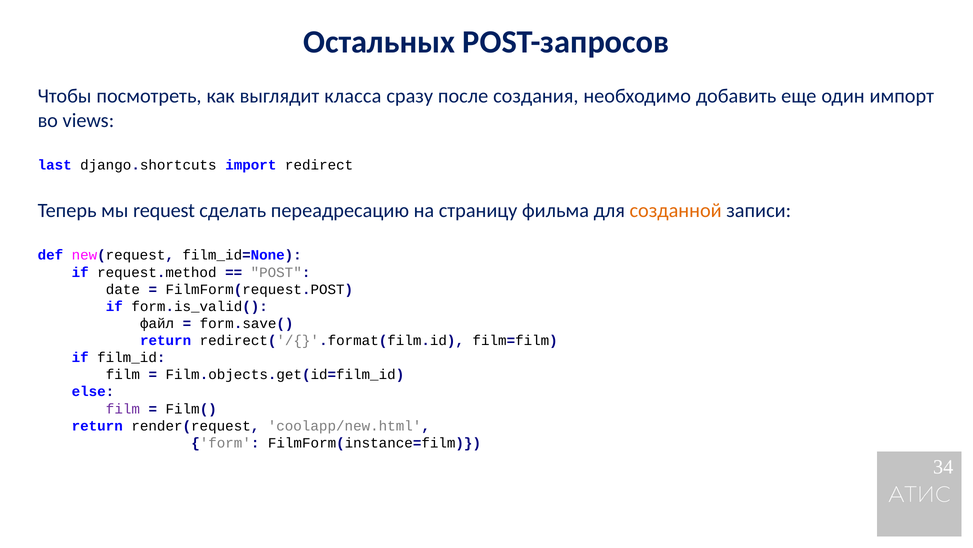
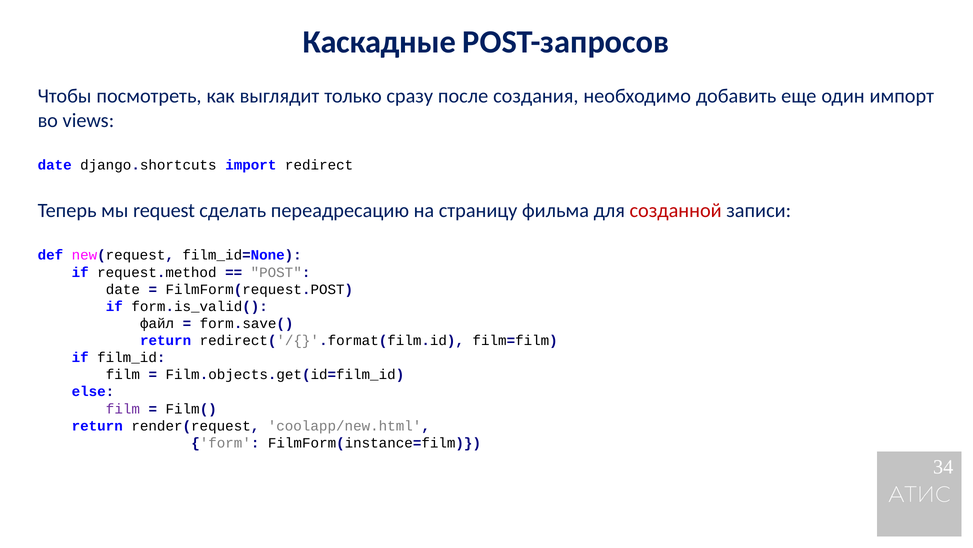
Остальных: Остальных -> Каскадные
класса: класса -> только
last at (55, 165): last -> date
созданной colour: orange -> red
